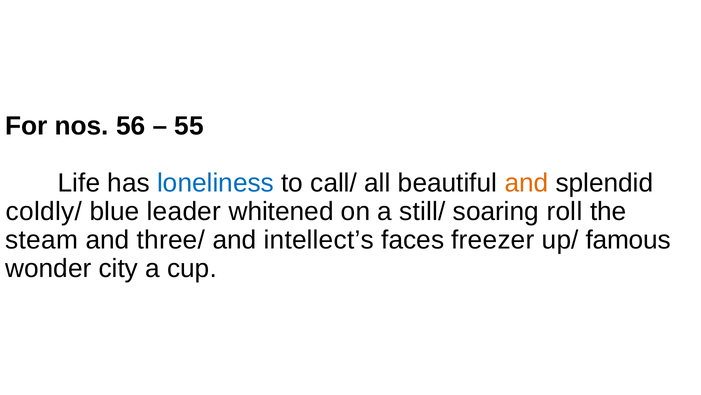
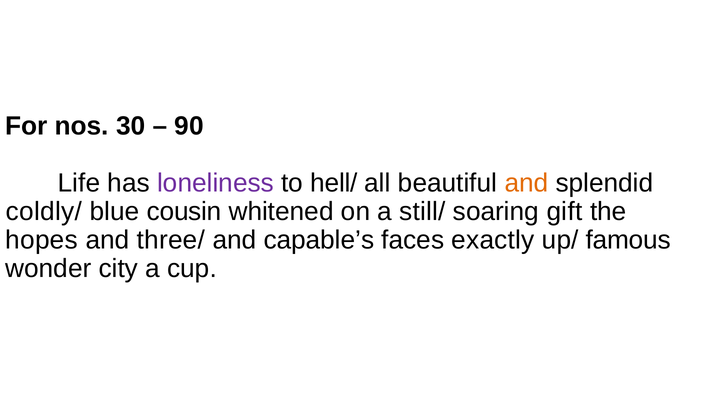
56: 56 -> 30
55: 55 -> 90
loneliness colour: blue -> purple
call/: call/ -> hell/
leader: leader -> cousin
roll: roll -> gift
steam: steam -> hopes
intellect’s: intellect’s -> capable’s
freezer: freezer -> exactly
